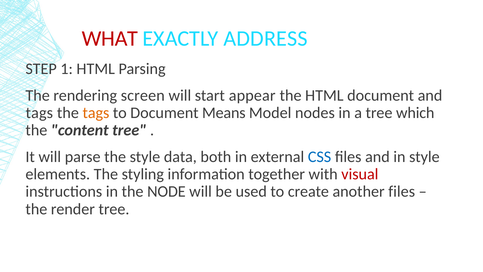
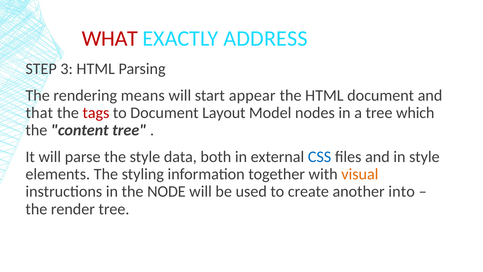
1: 1 -> 3
screen: screen -> means
tags at (39, 113): tags -> that
tags at (96, 113) colour: orange -> red
Means: Means -> Layout
visual colour: red -> orange
another files: files -> into
